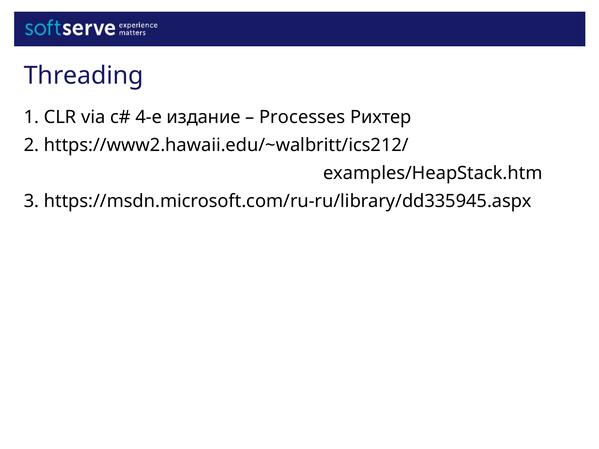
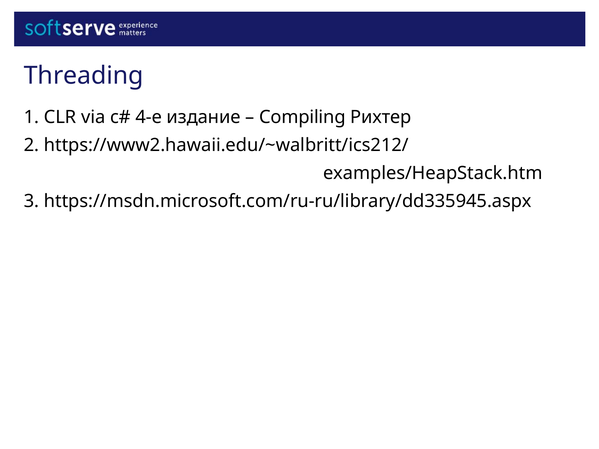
Processes: Processes -> Compiling
